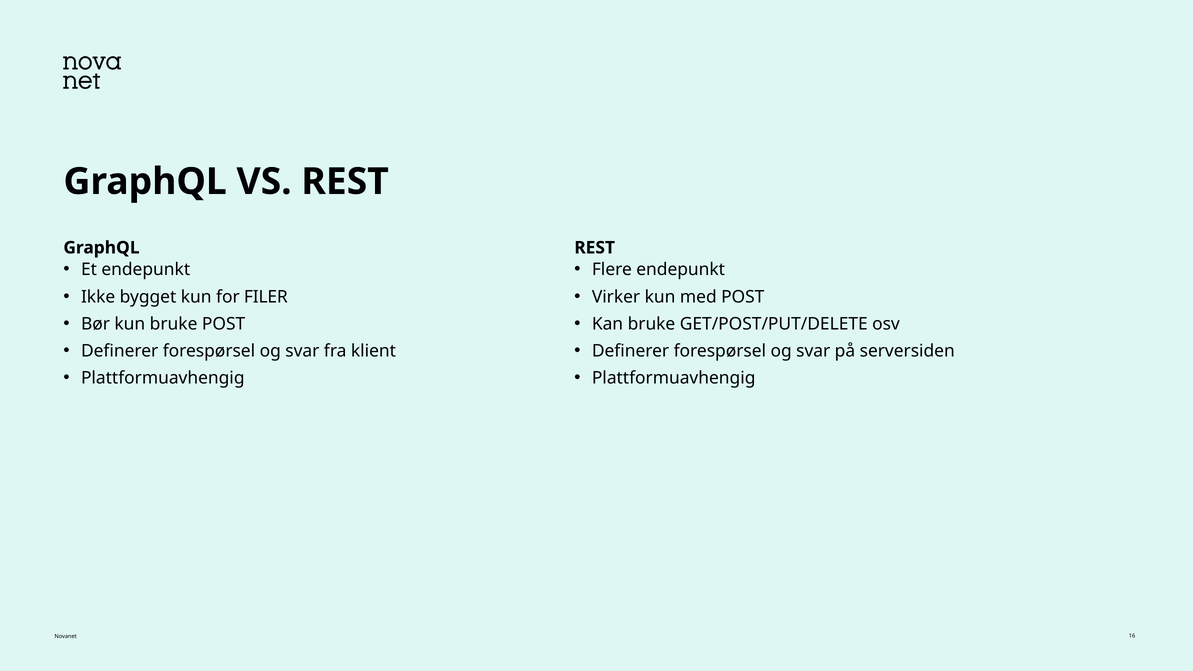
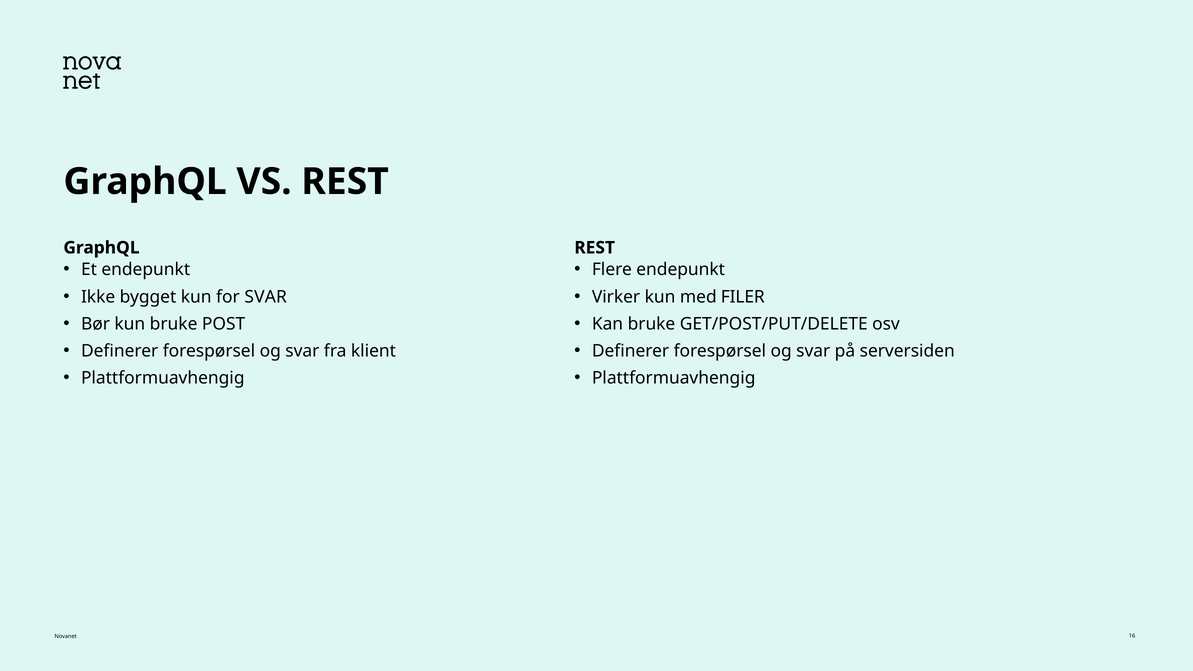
for FILER: FILER -> SVAR
med POST: POST -> FILER
